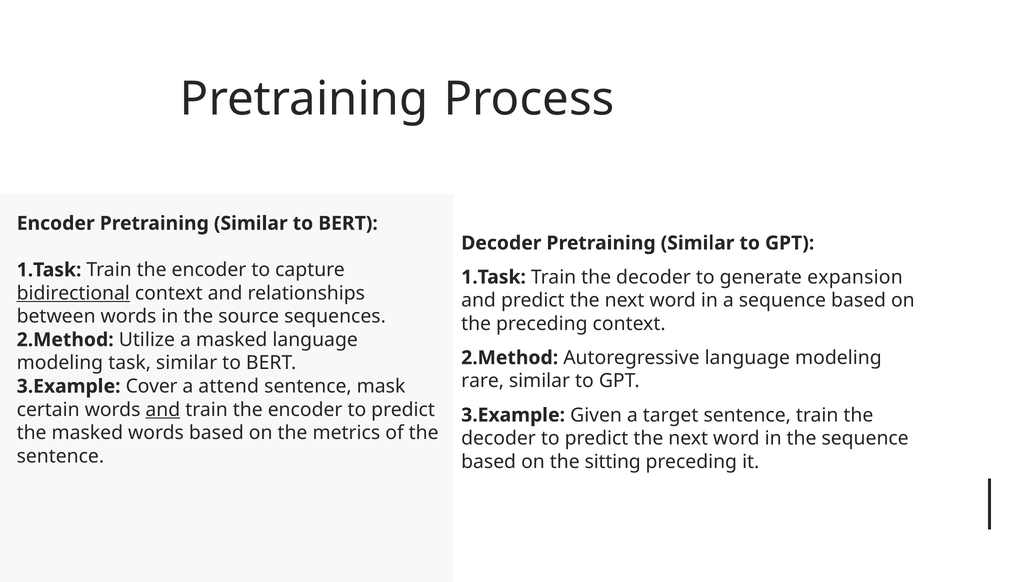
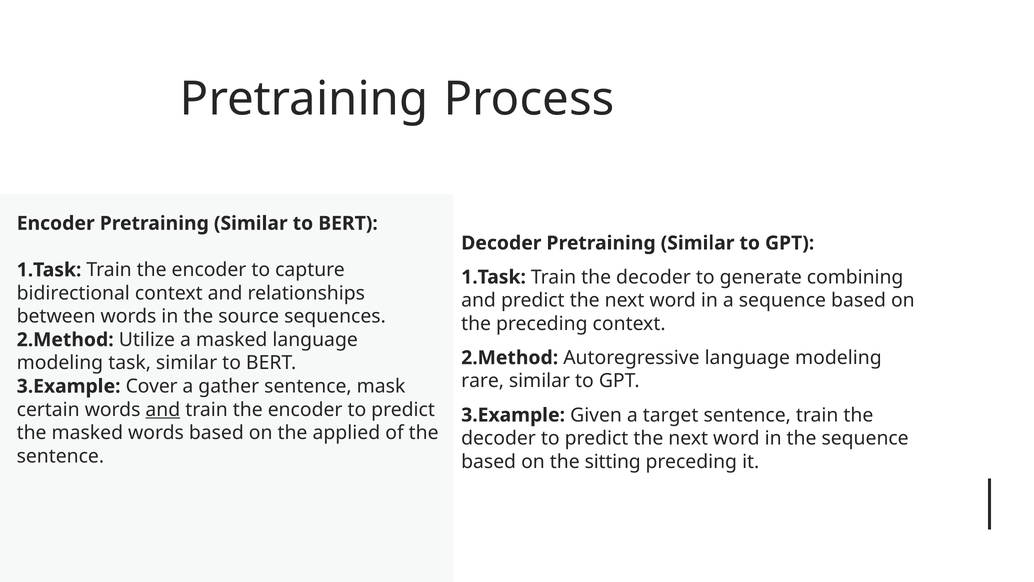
expansion: expansion -> combining
bidirectional underline: present -> none
attend: attend -> gather
metrics: metrics -> applied
